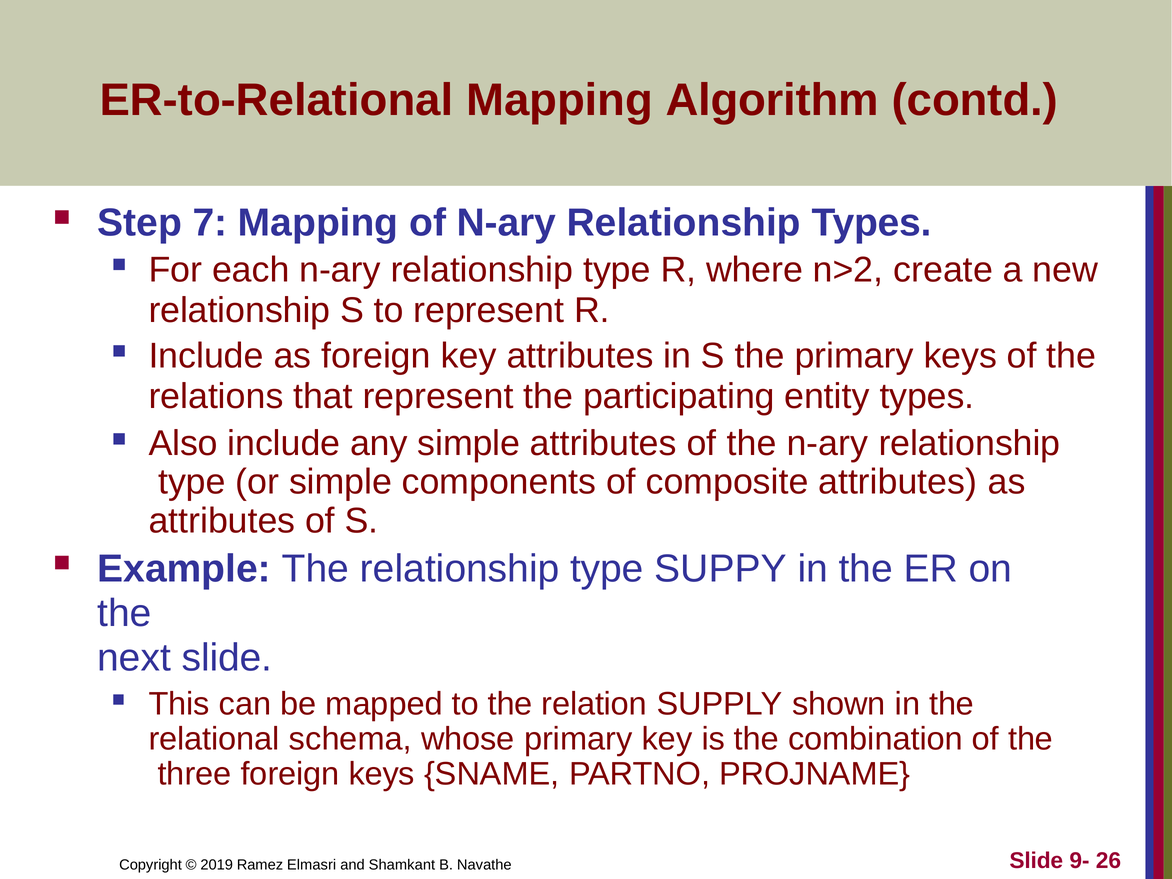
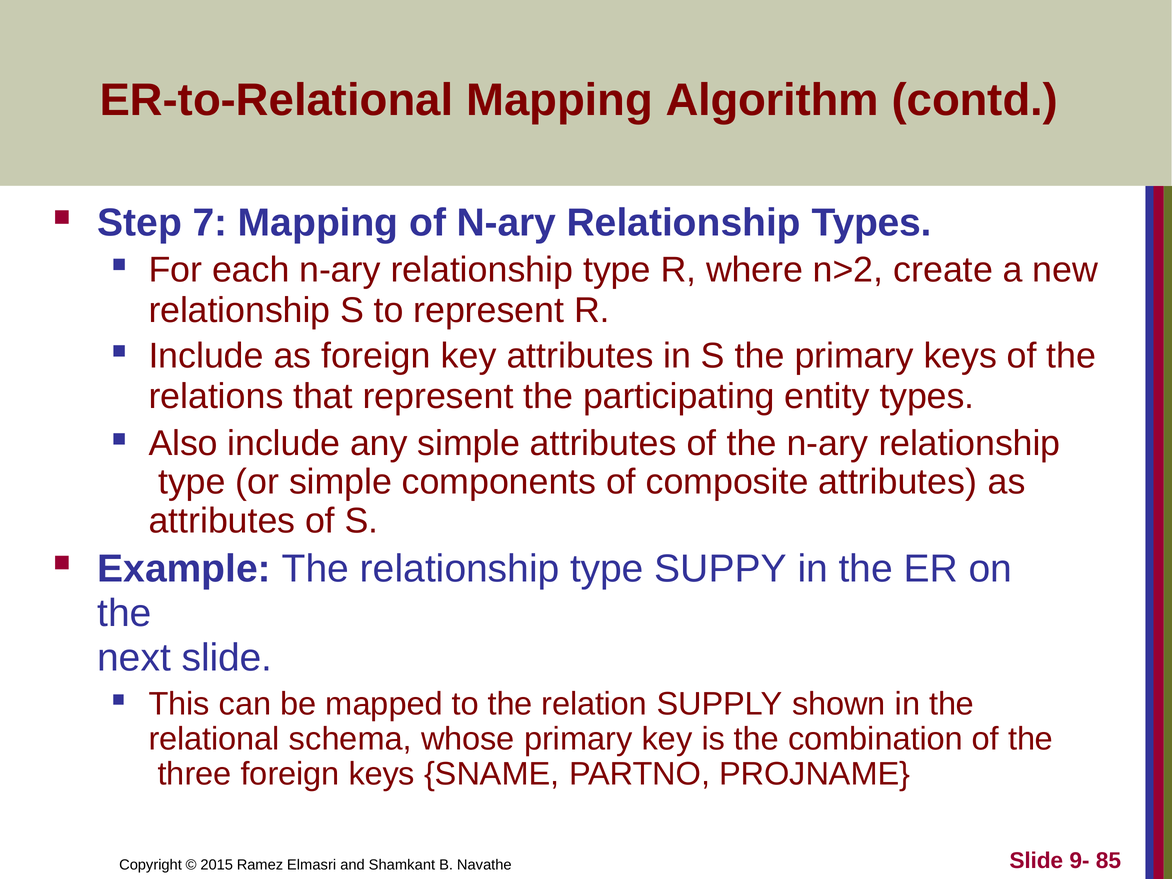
26: 26 -> 85
2019: 2019 -> 2015
